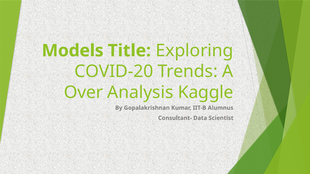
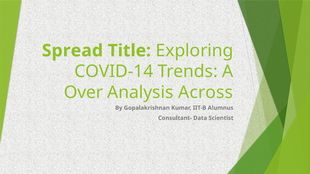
Models: Models -> Spread
COVID-20: COVID-20 -> COVID-14
Kaggle: Kaggle -> Across
